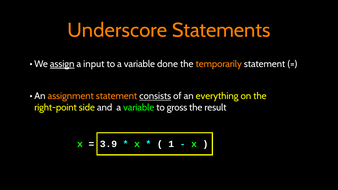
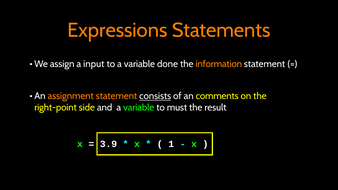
Underscore: Underscore -> Expressions
assign underline: present -> none
temporarily: temporarily -> information
everything: everything -> comments
gross: gross -> must
